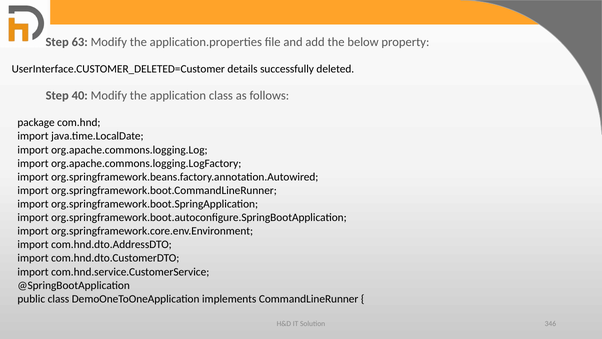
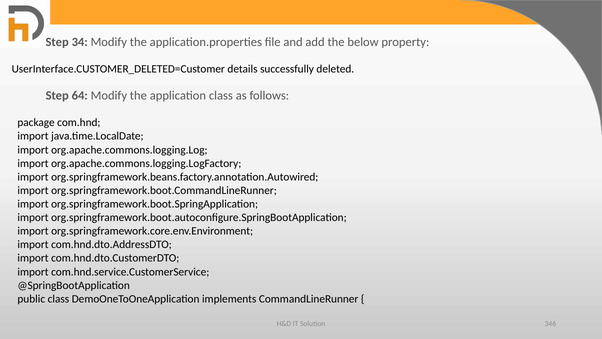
63: 63 -> 34
40: 40 -> 64
